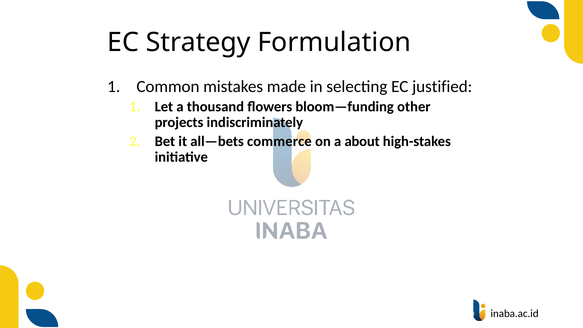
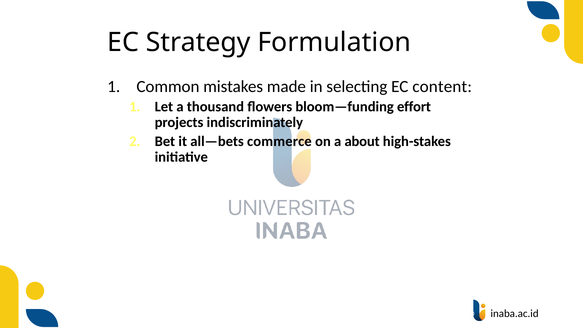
justified: justified -> content
other: other -> effort
